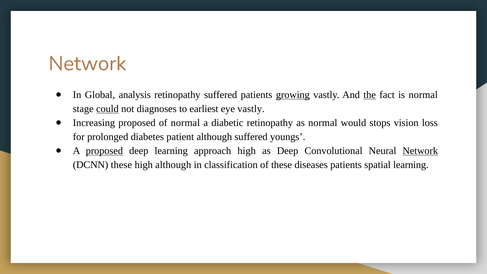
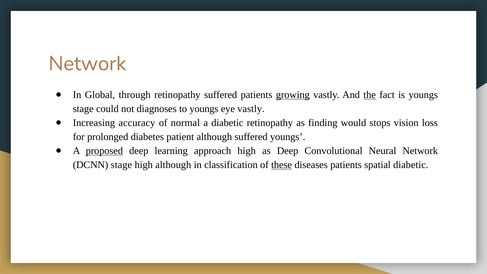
analysis: analysis -> through
is normal: normal -> youngs
could underline: present -> none
to earliest: earliest -> youngs
Increasing proposed: proposed -> accuracy
as normal: normal -> finding
Network at (420, 151) underline: present -> none
DCNN these: these -> stage
these at (282, 165) underline: none -> present
spatial learning: learning -> diabetic
